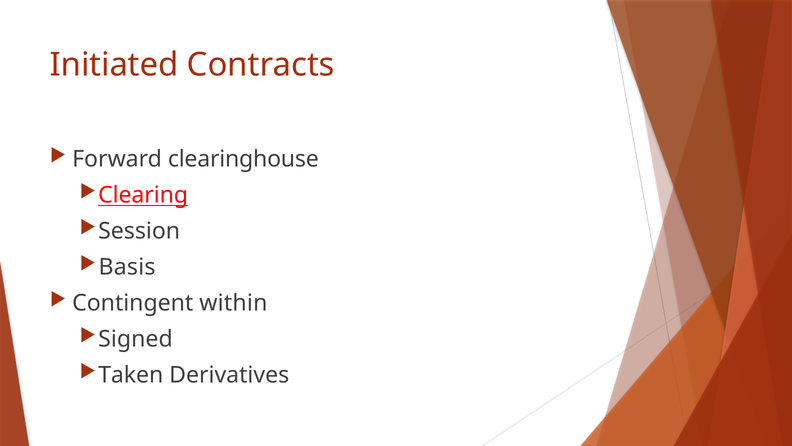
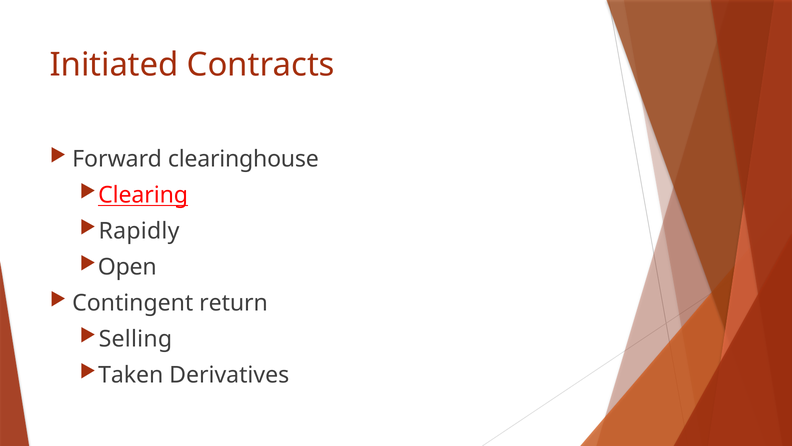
Session: Session -> Rapidly
Basis: Basis -> Open
within: within -> return
Signed: Signed -> Selling
